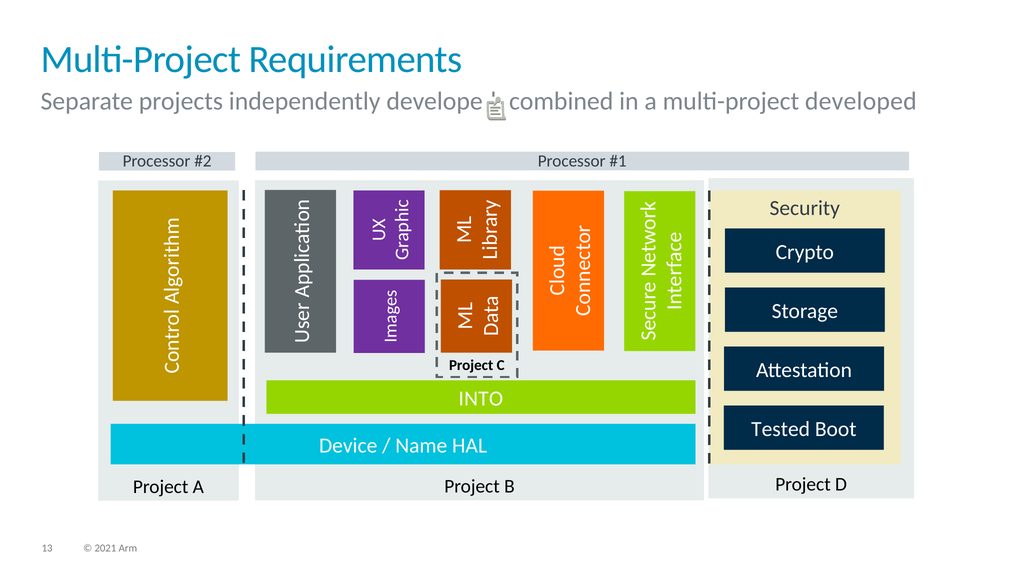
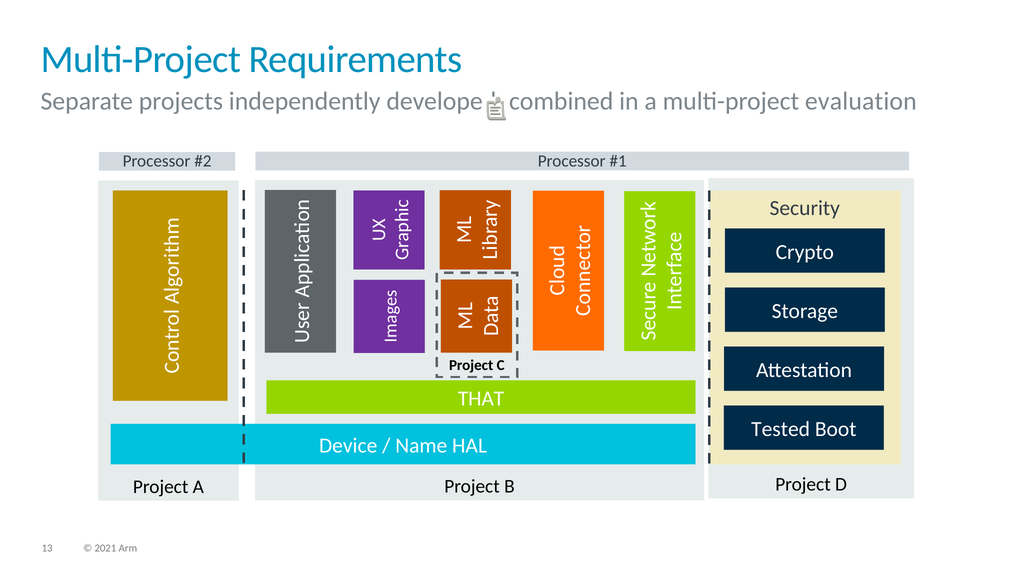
multi-project developed: developed -> evaluation
INTO: INTO -> THAT
